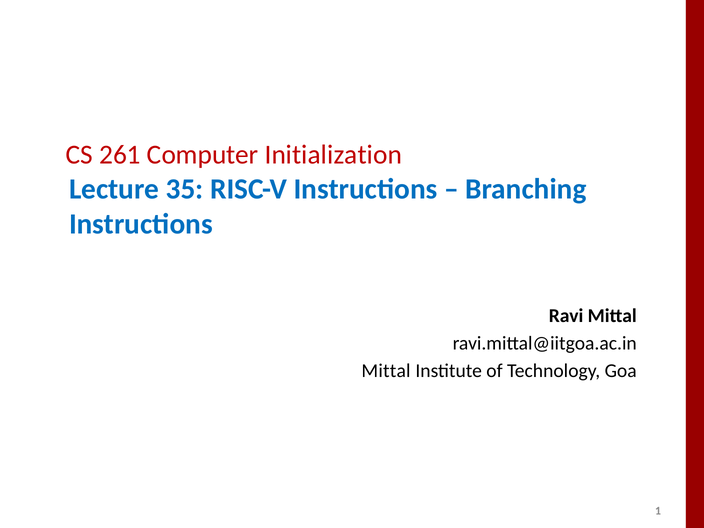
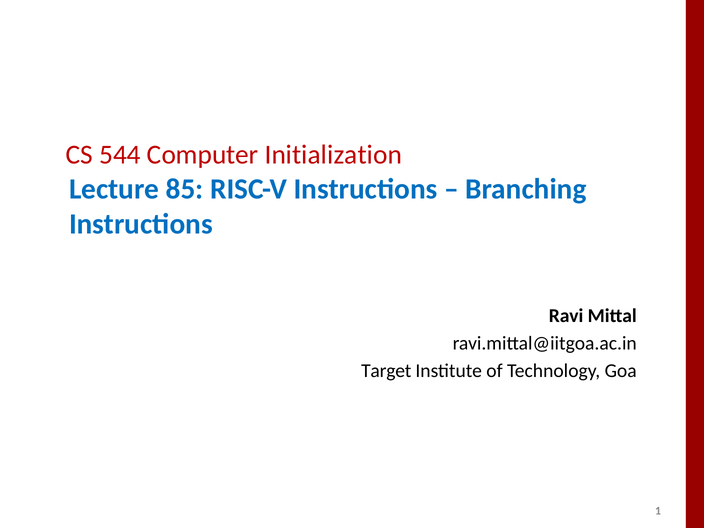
261: 261 -> 544
35: 35 -> 85
Mittal at (386, 371): Mittal -> Target
